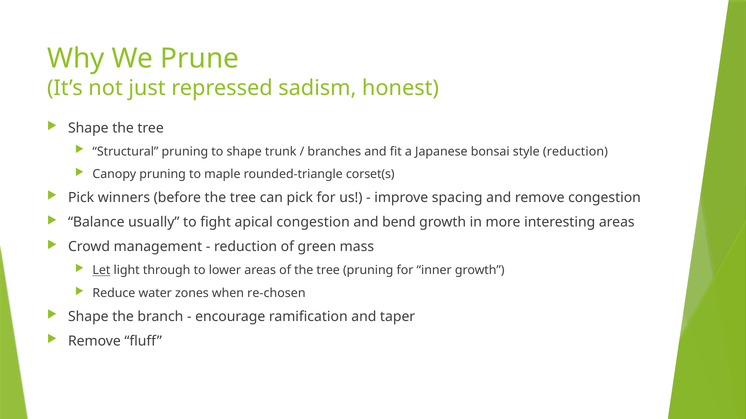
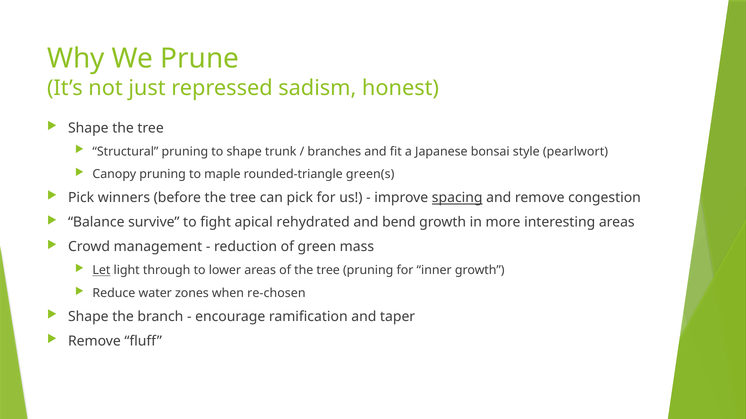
style reduction: reduction -> pearlwort
corset(s: corset(s -> green(s
spacing underline: none -> present
usually: usually -> survive
apical congestion: congestion -> rehydrated
